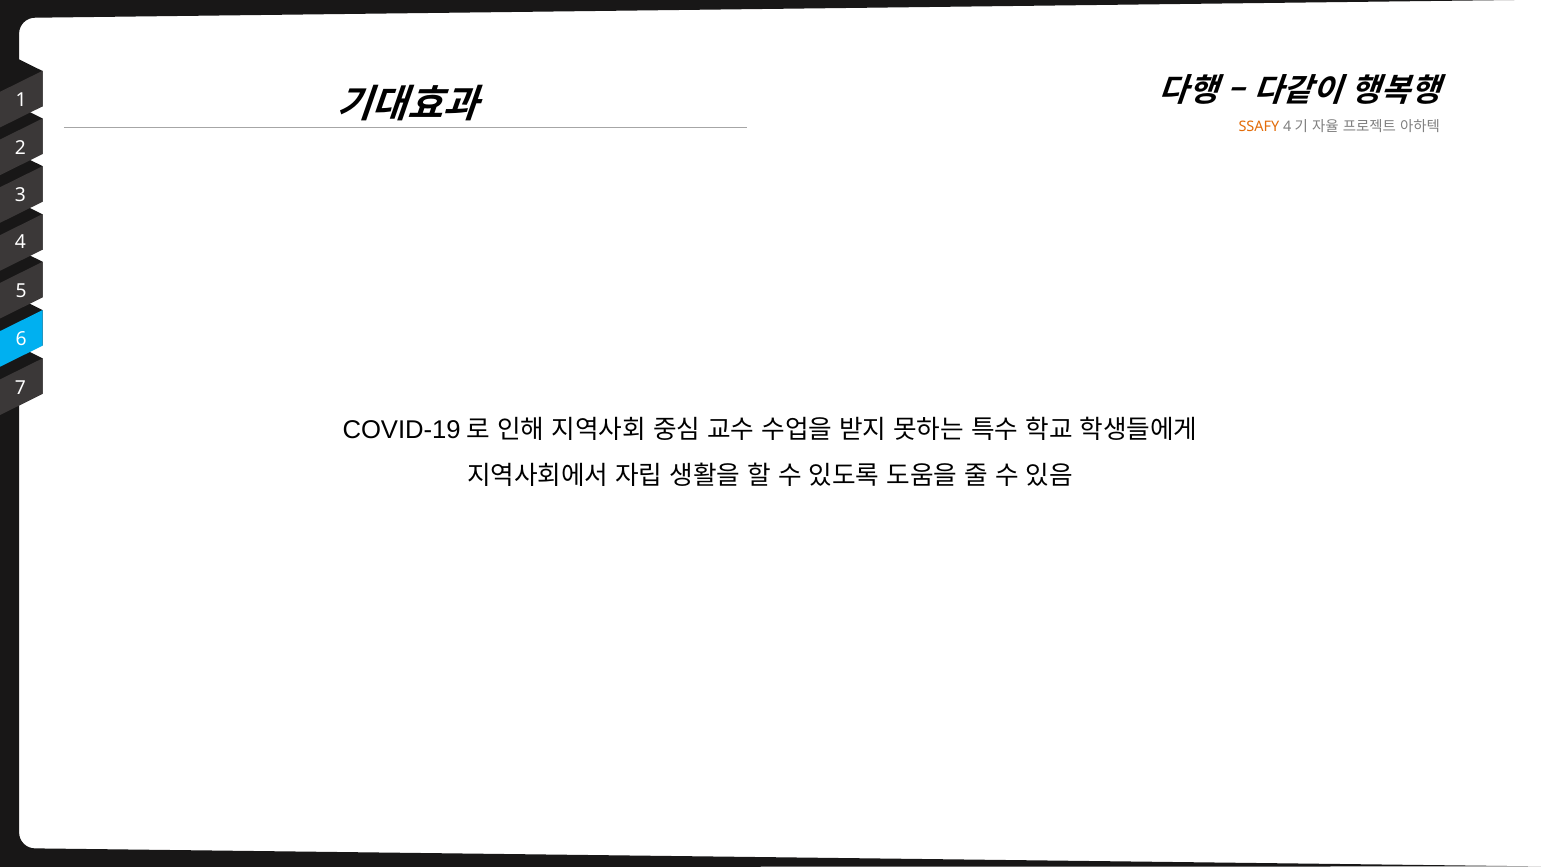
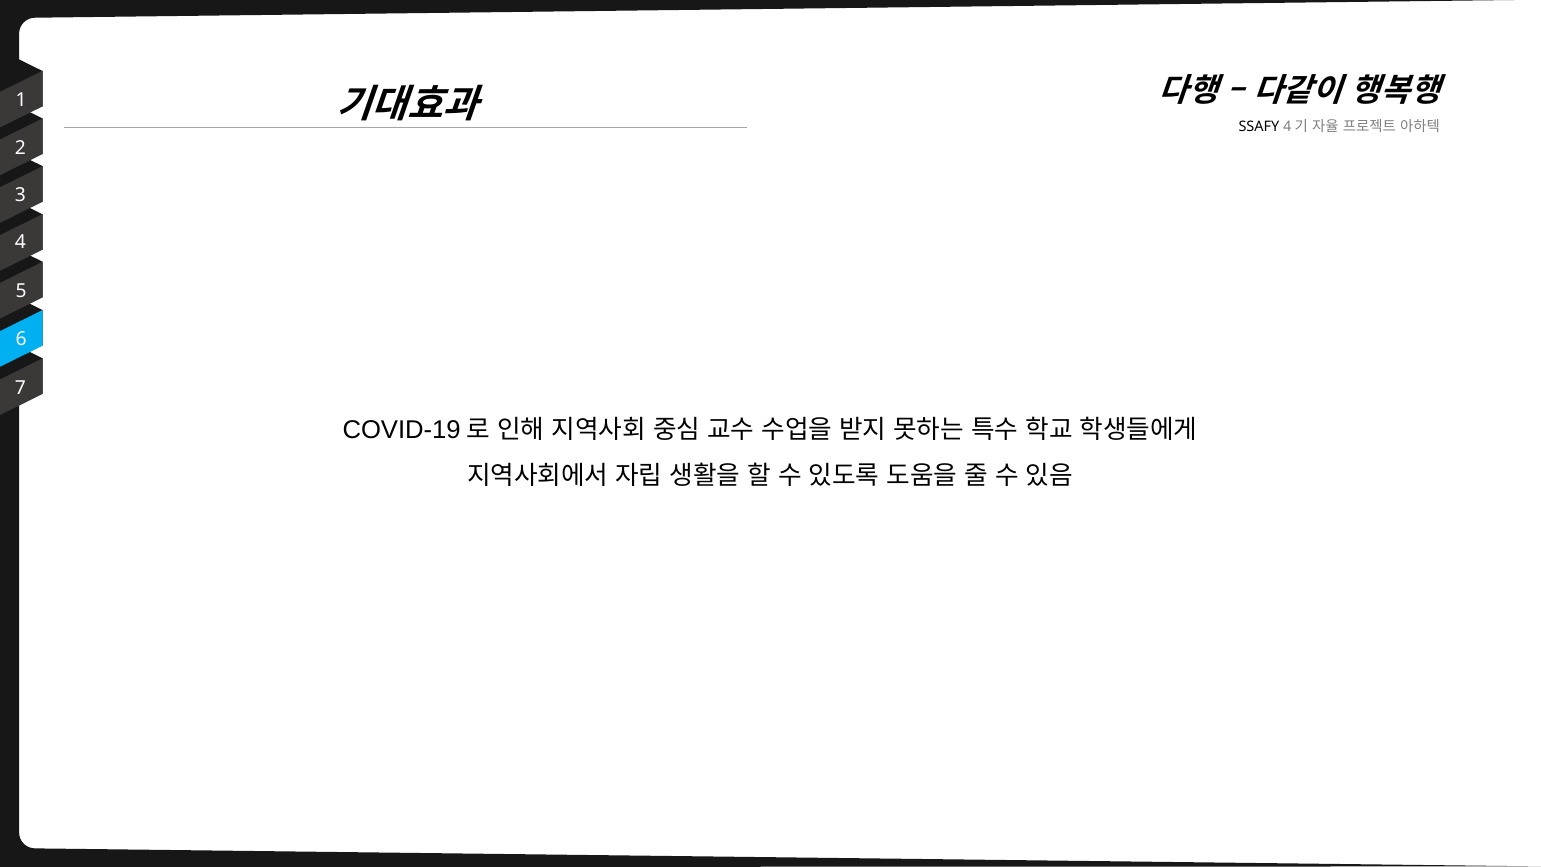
SSAFY colour: orange -> black
